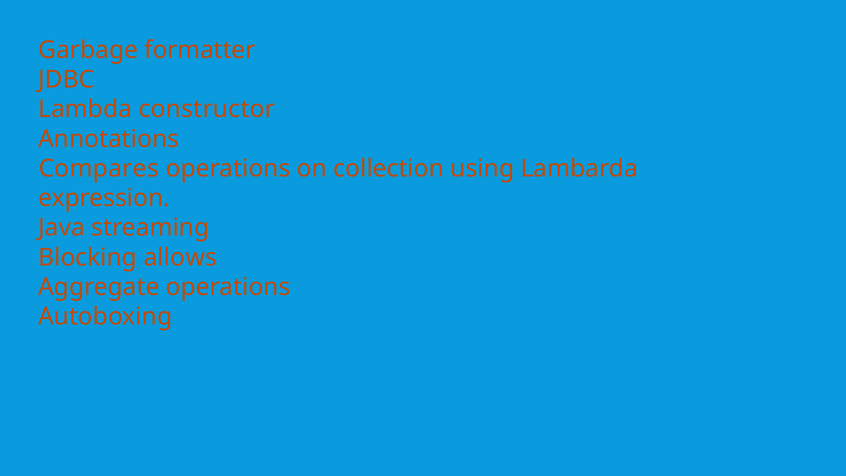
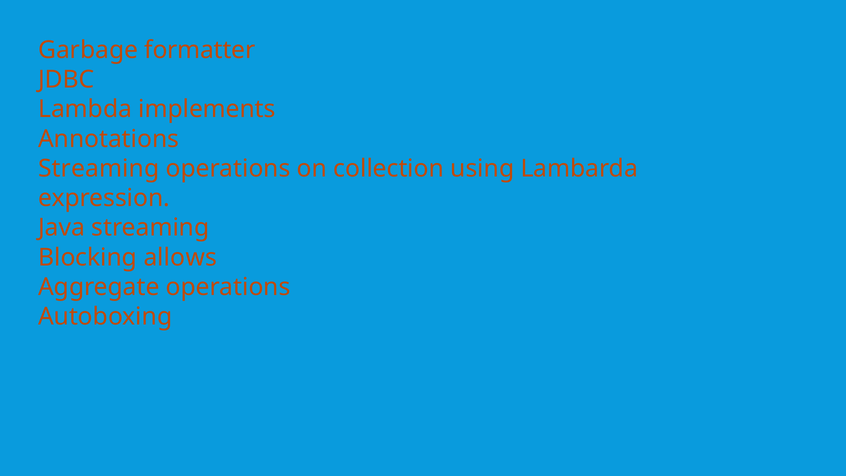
constructor: constructor -> implements
Compares at (99, 168): Compares -> Streaming
